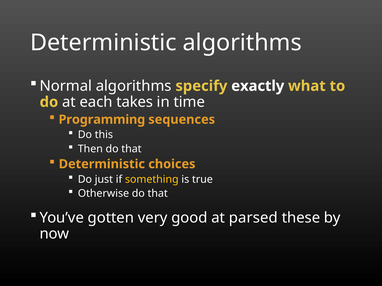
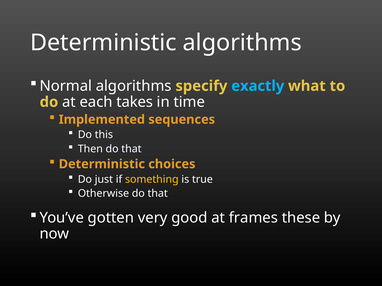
exactly colour: white -> light blue
Programming: Programming -> Implemented
parsed: parsed -> frames
